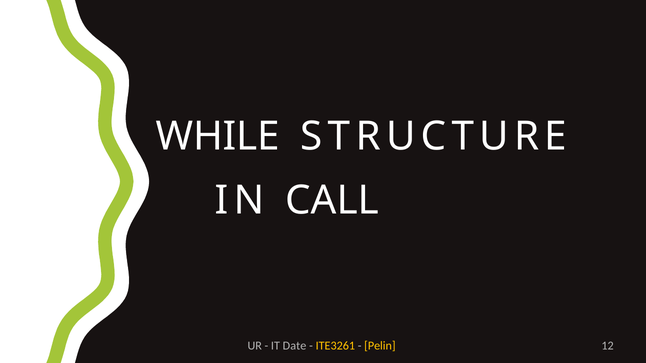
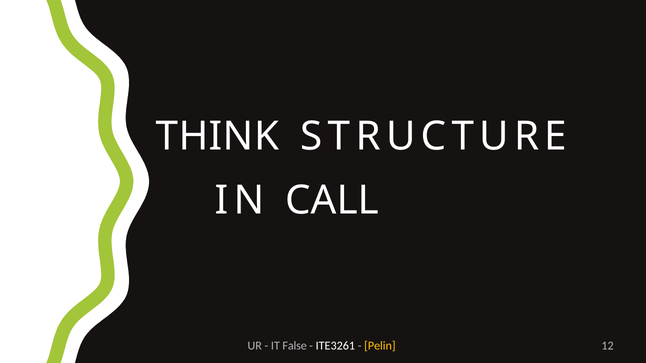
WHILE: WHILE -> THINK
Date: Date -> False
ITE3261 colour: yellow -> white
